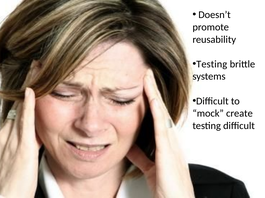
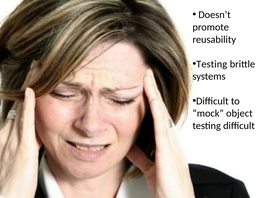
create: create -> object
